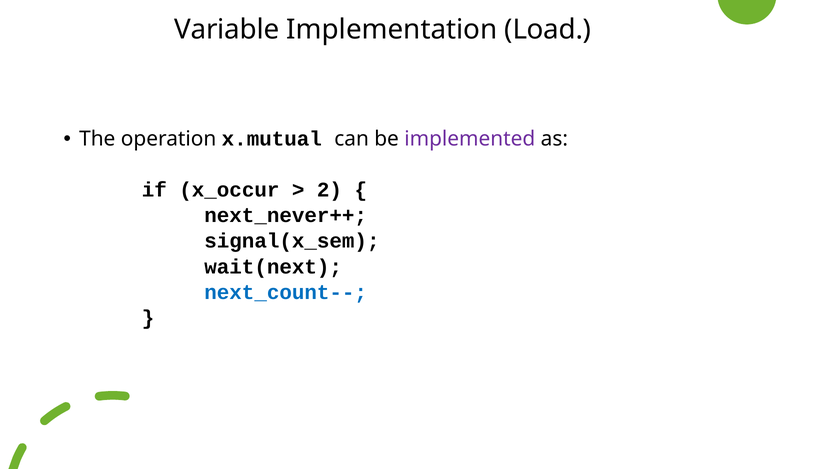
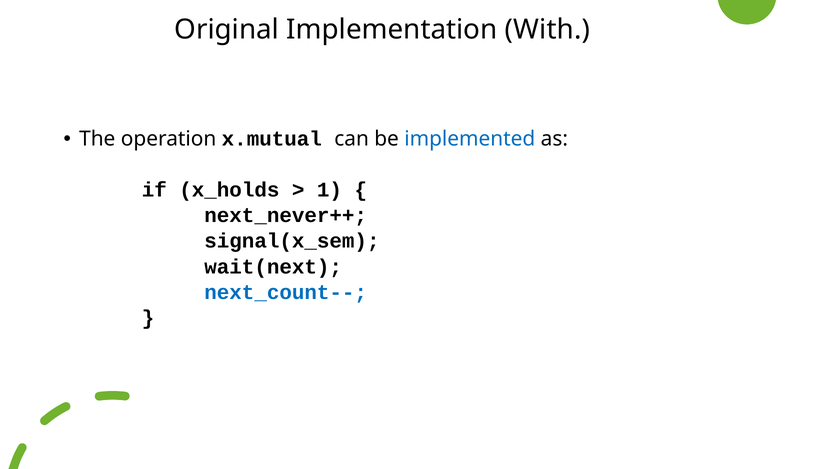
Variable: Variable -> Original
Load: Load -> With
implemented colour: purple -> blue
x_occur: x_occur -> x_holds
2: 2 -> 1
